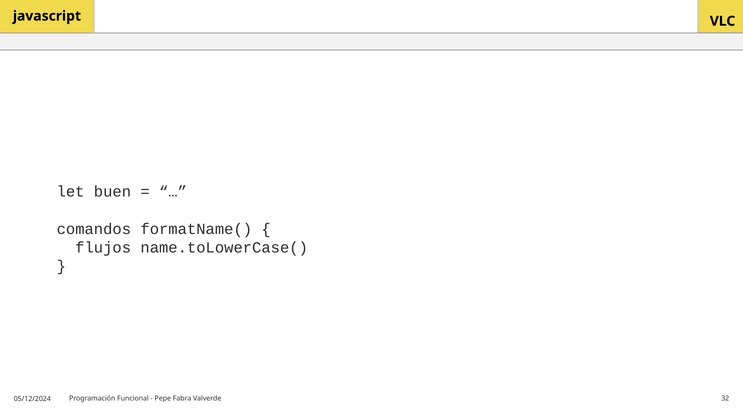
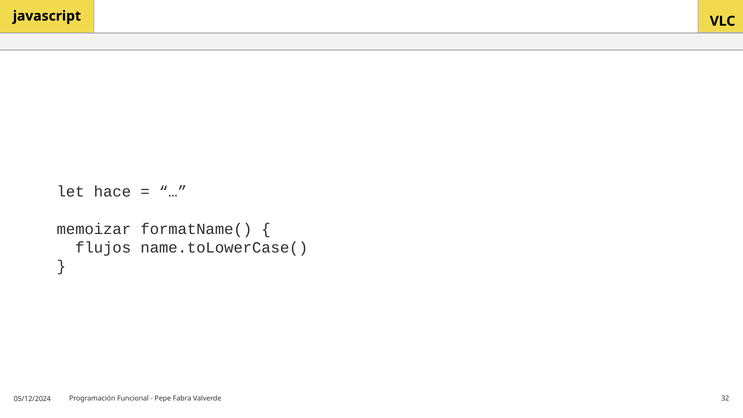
buen: buen -> hace
comandos: comandos -> memoizar
